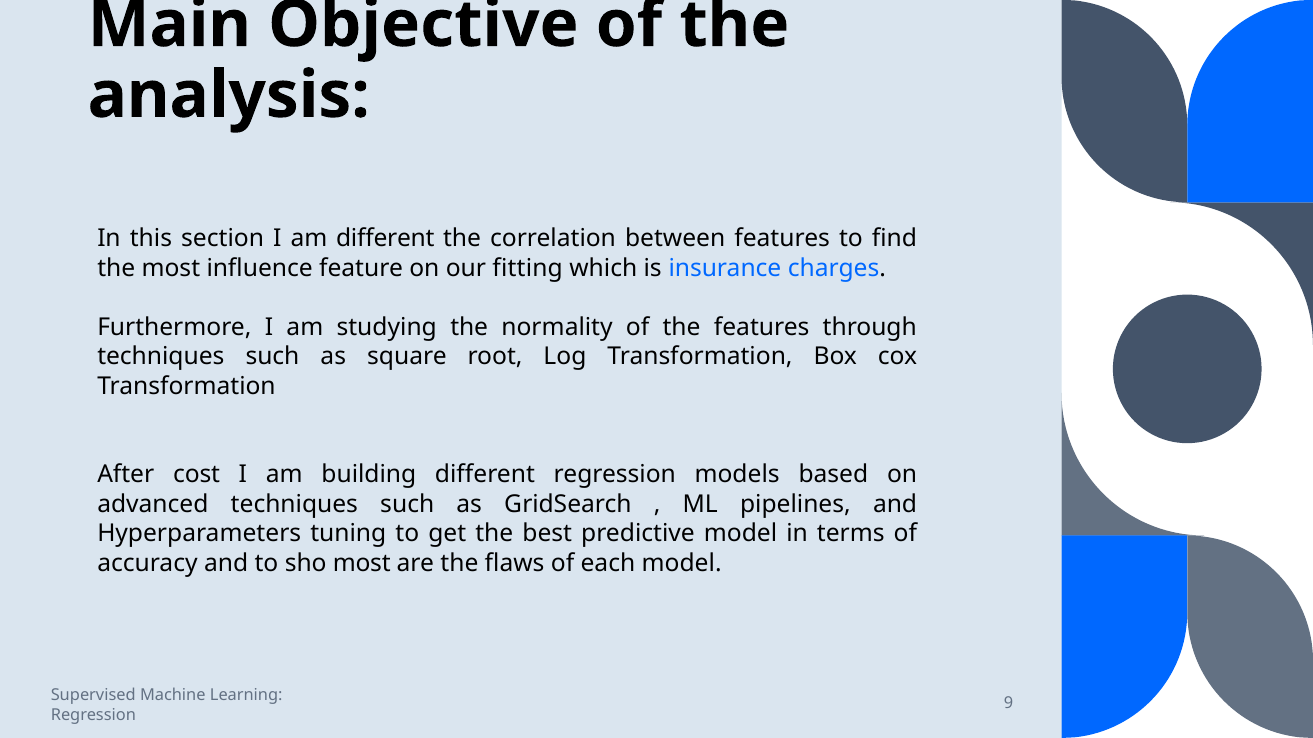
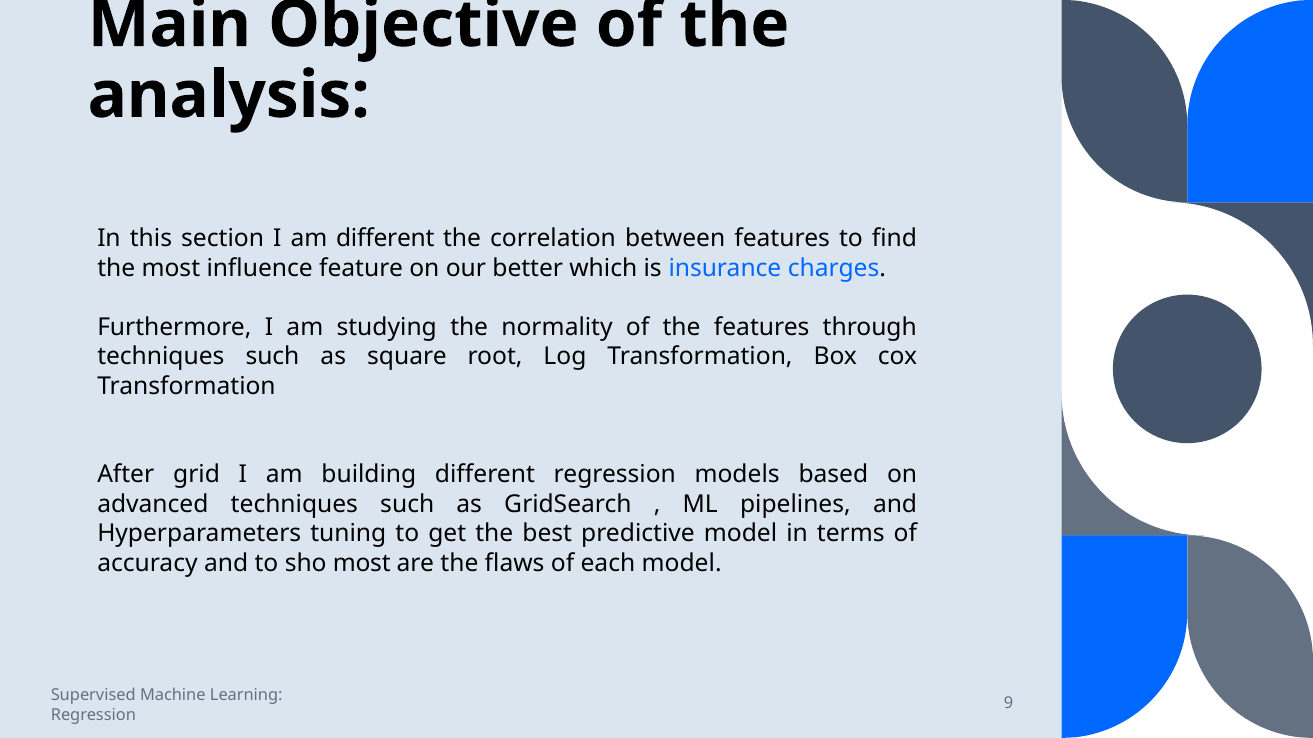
fitting: fitting -> better
cost: cost -> grid
